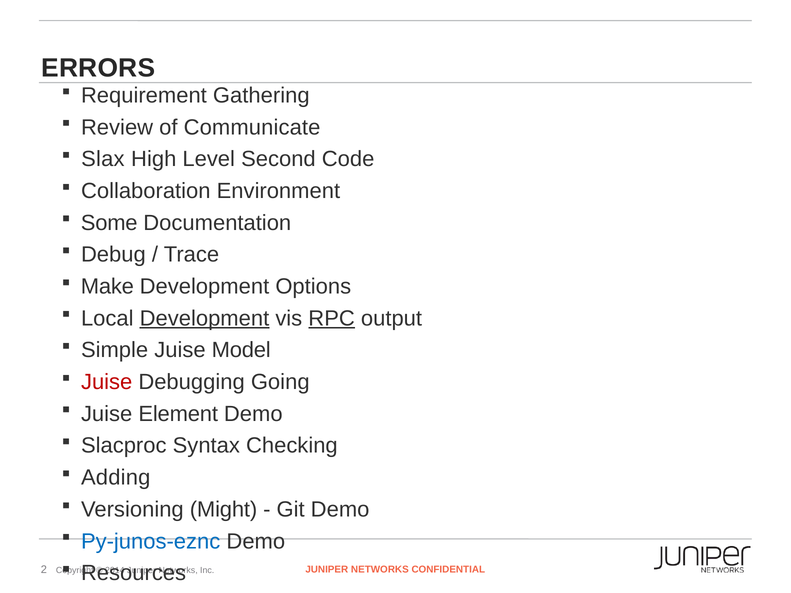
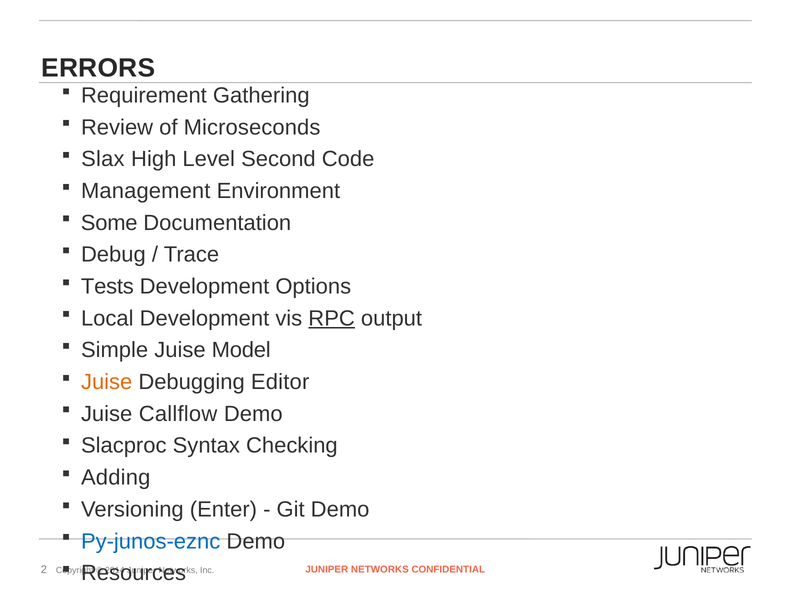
Communicate: Communicate -> Microseconds
Collaboration: Collaboration -> Management
Make: Make -> Tests
Development at (204, 318) underline: present -> none
Juise at (107, 382) colour: red -> orange
Going: Going -> Editor
Element: Element -> Callflow
Might: Might -> Enter
